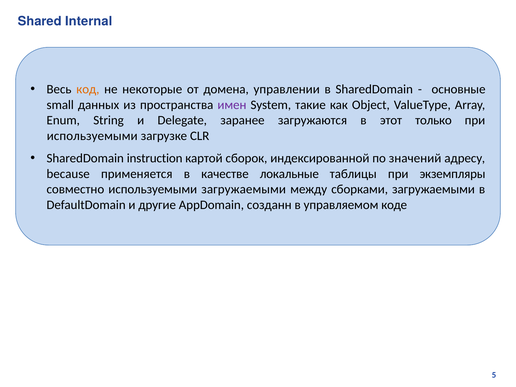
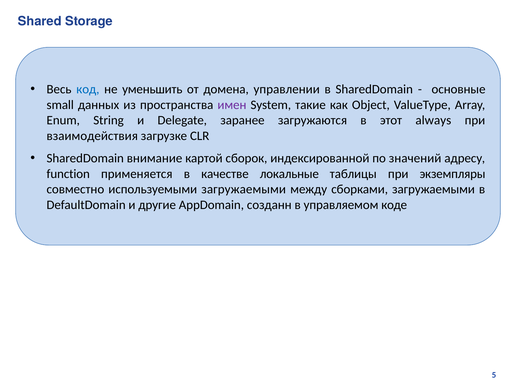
Internal: Internal -> Storage
код colour: orange -> blue
некоторые: некоторые -> уменьшить
только: только -> always
используемыми at (92, 136): используемыми -> взаимодействия
instruction: instruction -> внимание
because: because -> function
